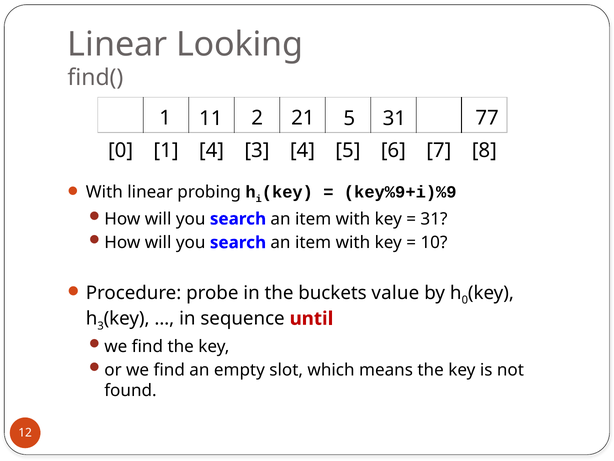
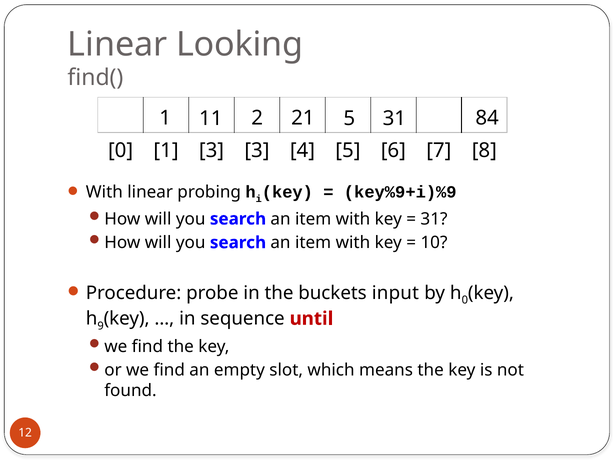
77: 77 -> 84
1 4: 4 -> 3
value: value -> input
3 at (101, 326): 3 -> 9
